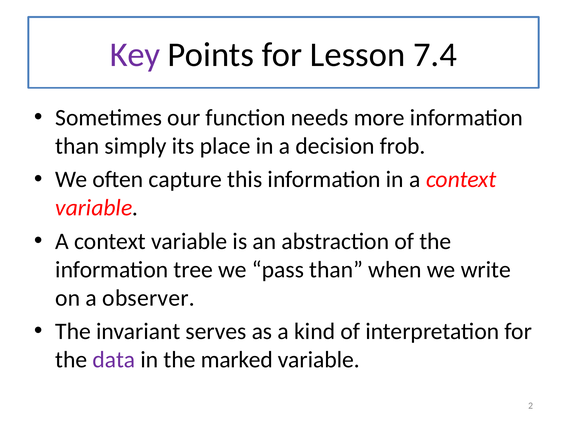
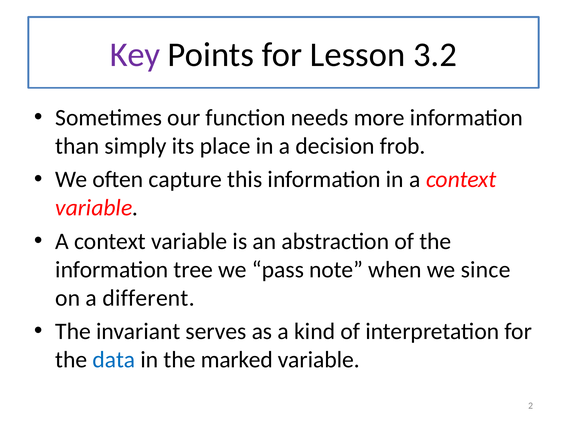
7.4: 7.4 -> 3.2
pass than: than -> note
write: write -> since
observer: observer -> different
data colour: purple -> blue
